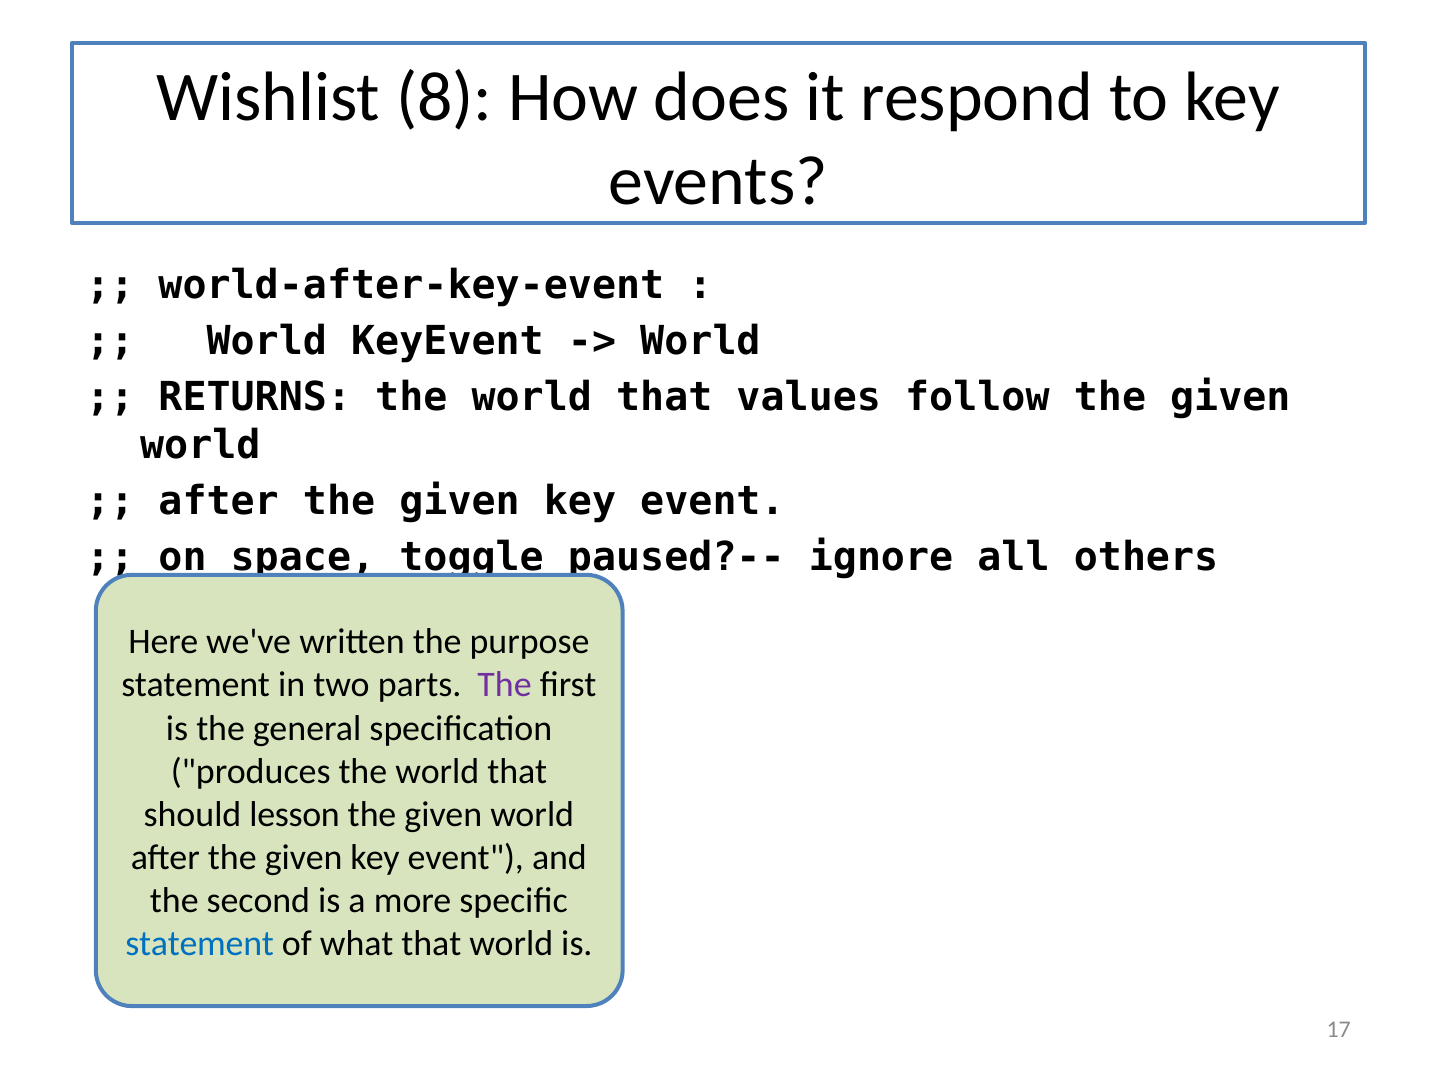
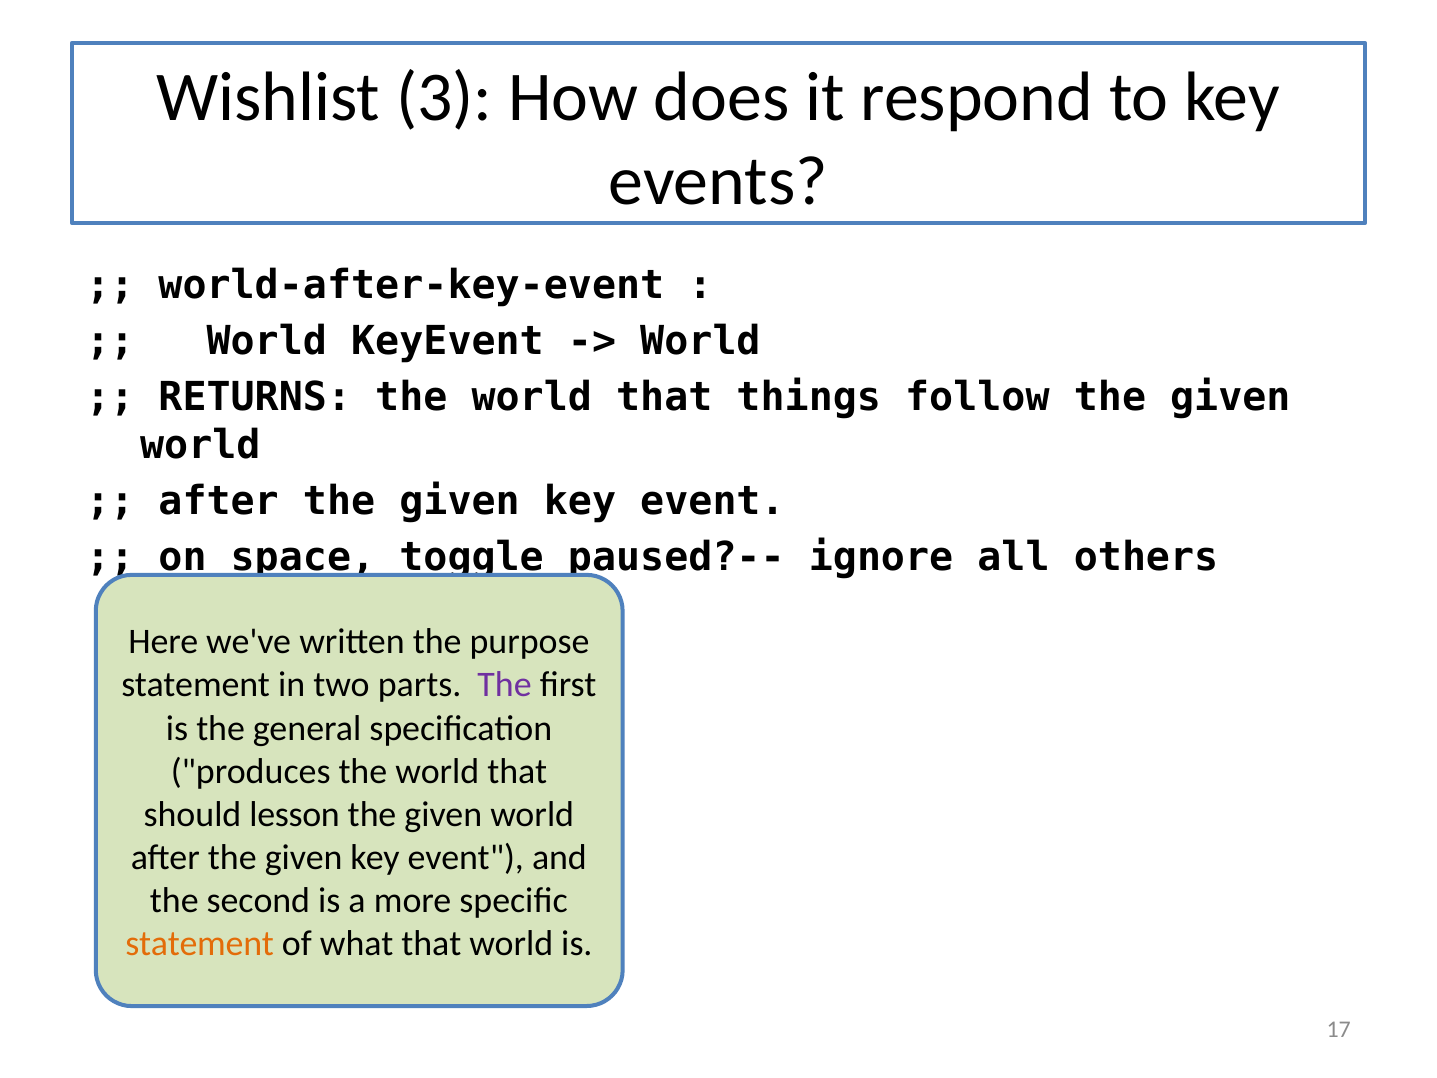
8: 8 -> 3
values: values -> things
statement at (200, 944) colour: blue -> orange
